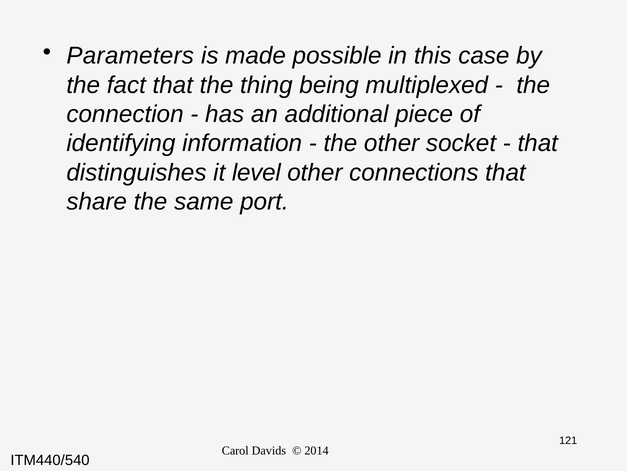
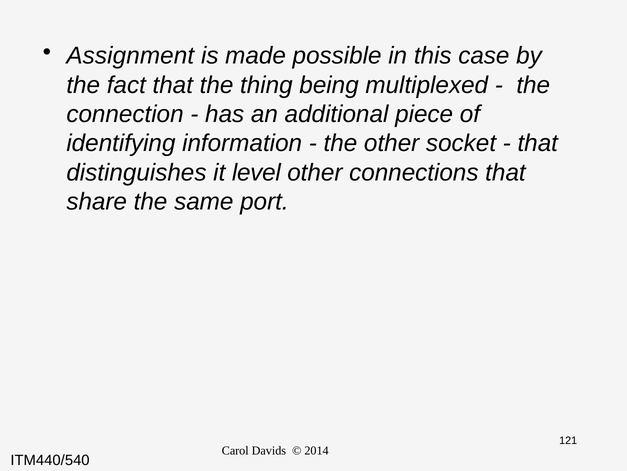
Parameters: Parameters -> Assignment
